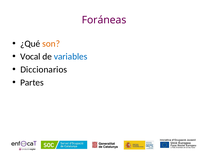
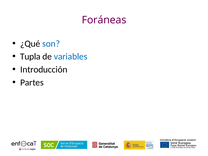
son colour: orange -> blue
Vocal: Vocal -> Tupla
Diccionarios: Diccionarios -> Introducción
